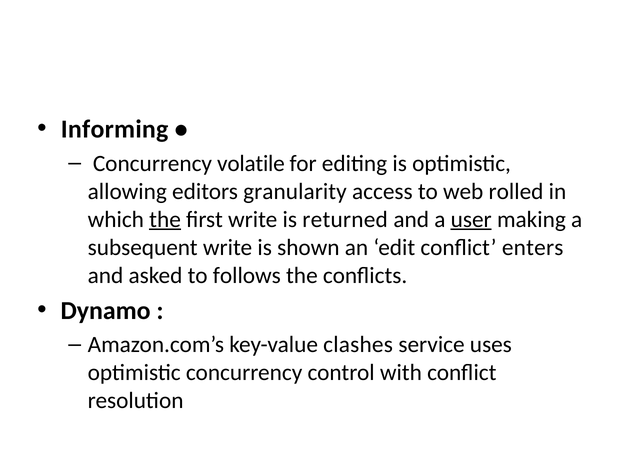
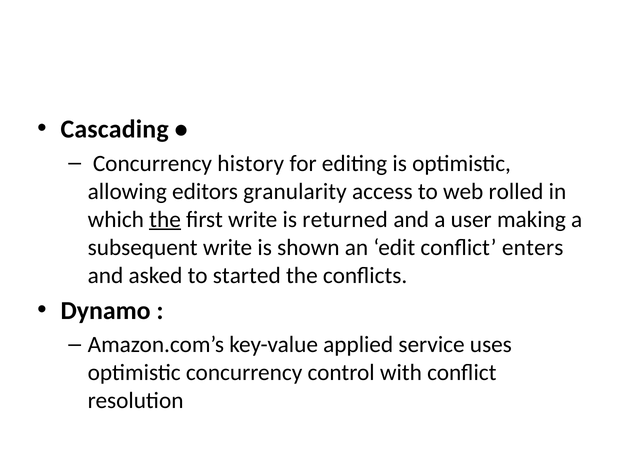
Informing: Informing -> Cascading
volatile: volatile -> history
user underline: present -> none
follows: follows -> started
clashes: clashes -> applied
